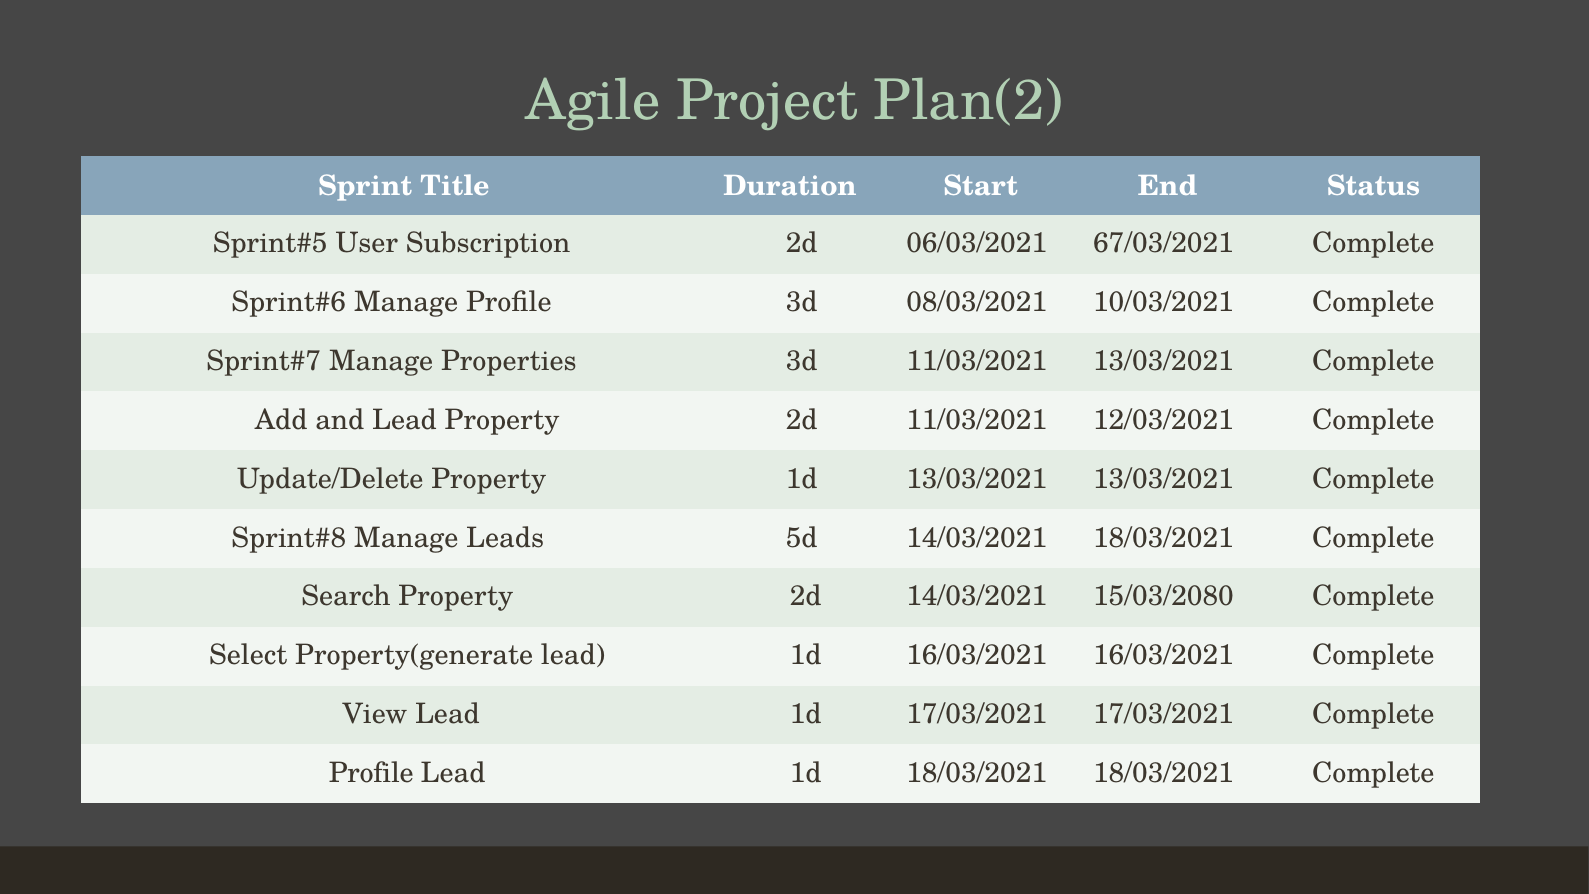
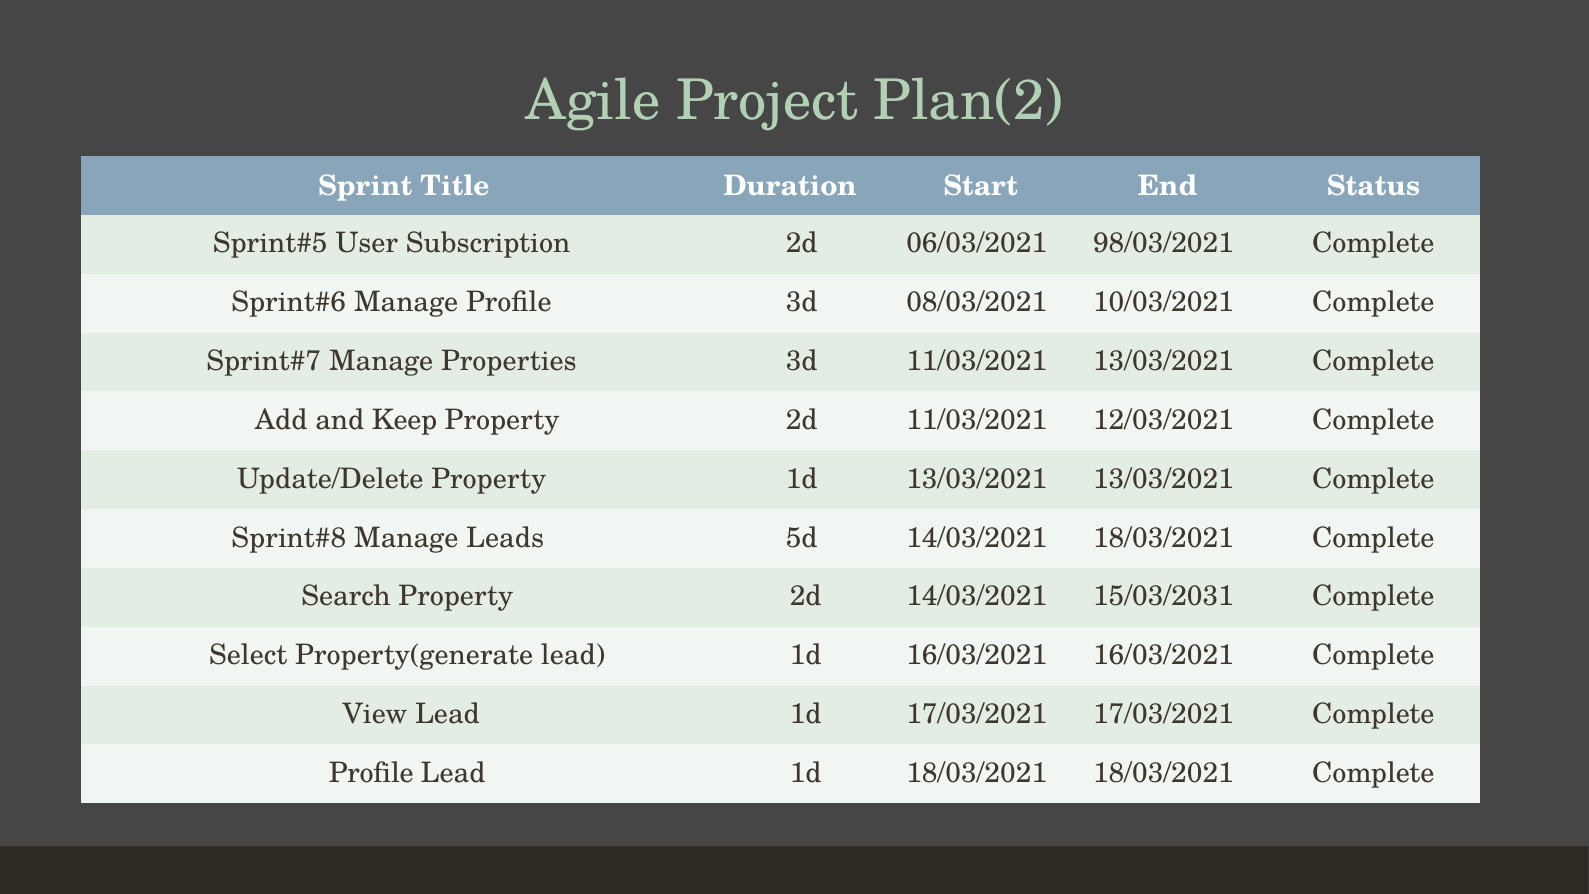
67/03/2021: 67/03/2021 -> 98/03/2021
and Lead: Lead -> Keep
15/03/2080: 15/03/2080 -> 15/03/2031
